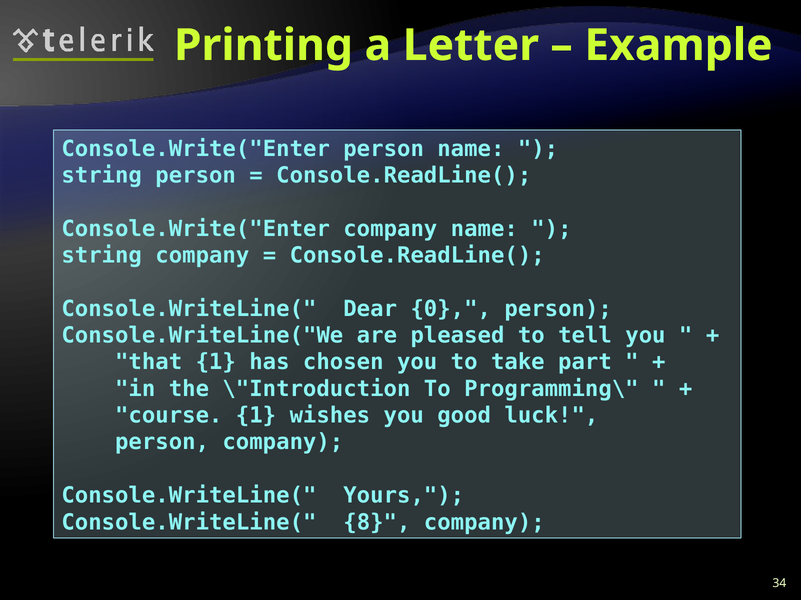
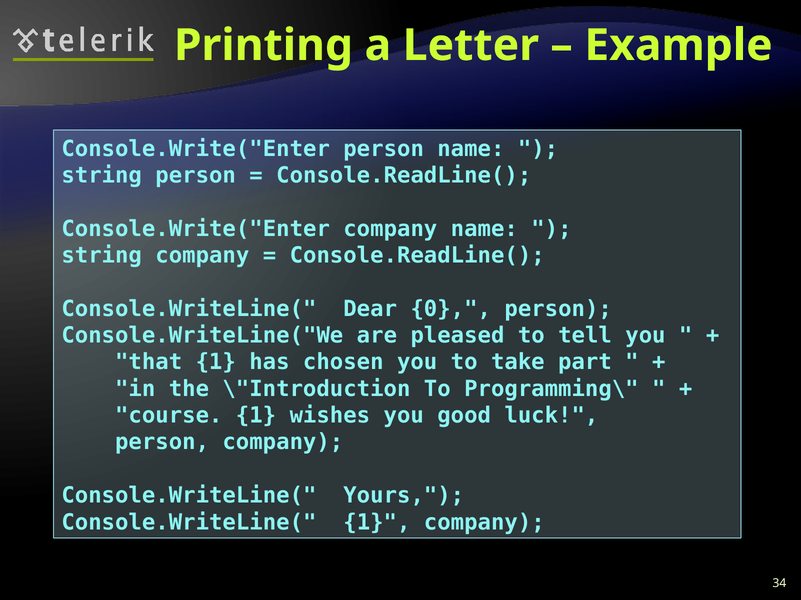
Console.WriteLine( 8: 8 -> 1
